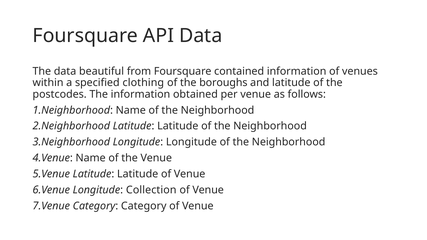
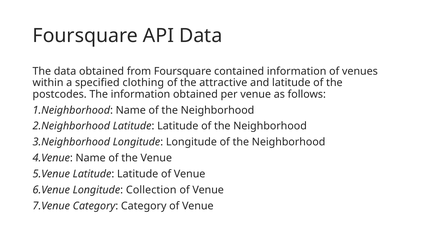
data beautiful: beautiful -> obtained
boroughs: boroughs -> attractive
